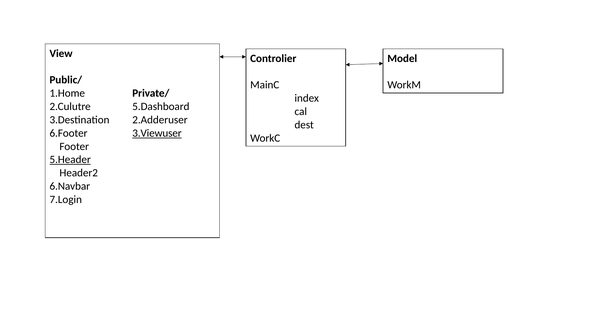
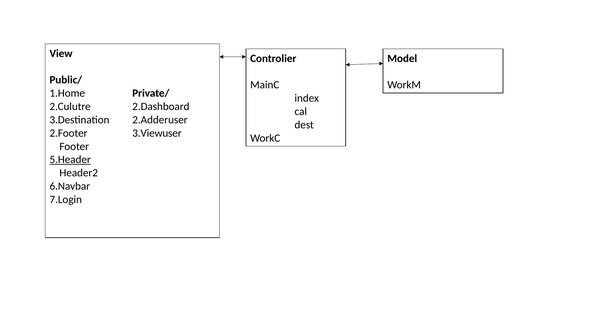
5.Dashboard: 5.Dashboard -> 2.Dashboard
6.Footer: 6.Footer -> 2.Footer
3.Viewuser underline: present -> none
